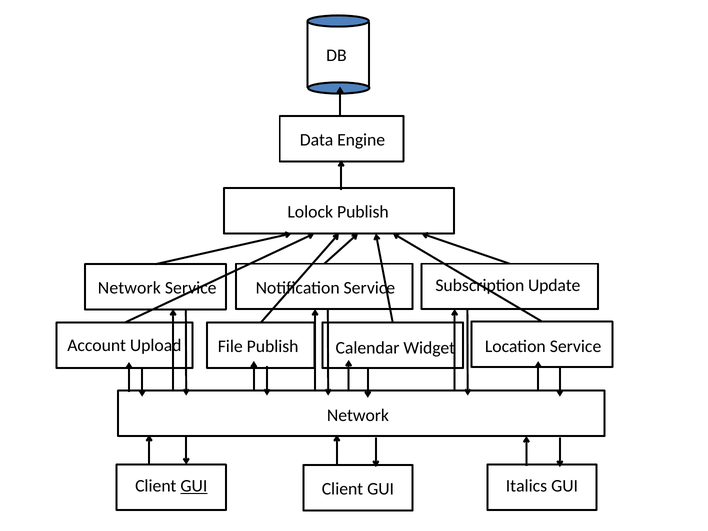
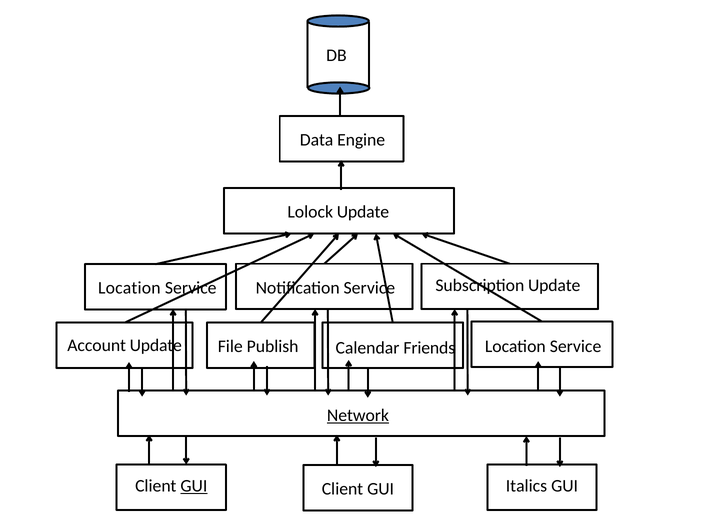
Lolock Publish: Publish -> Update
Network at (129, 288): Network -> Location
Account Upload: Upload -> Update
Widget: Widget -> Friends
Network at (358, 415) underline: none -> present
